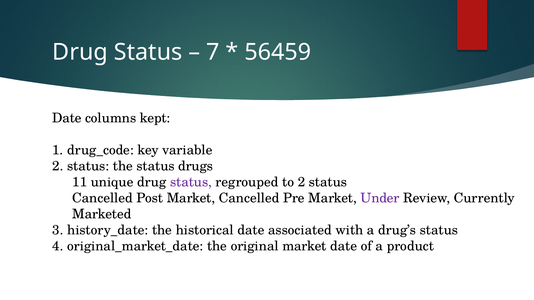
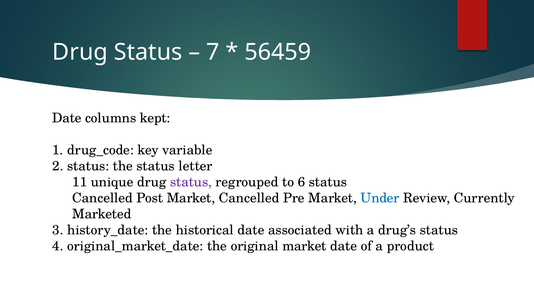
drugs: drugs -> letter
to 2: 2 -> 6
Under colour: purple -> blue
